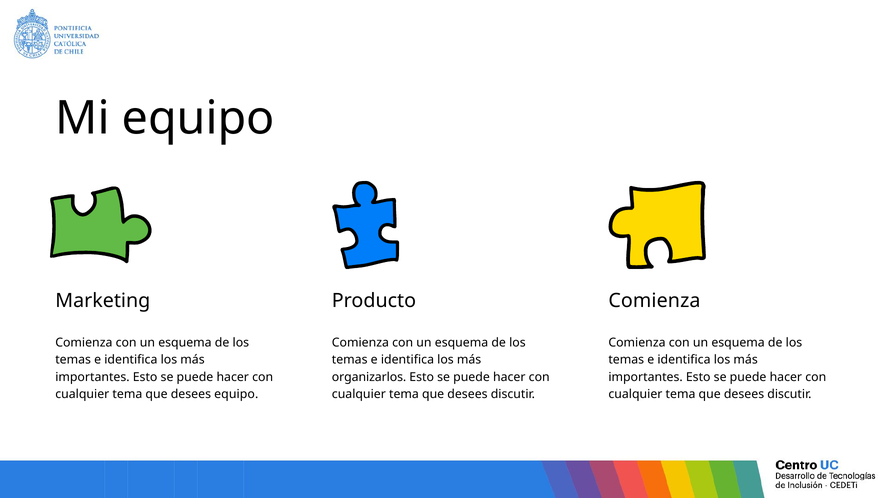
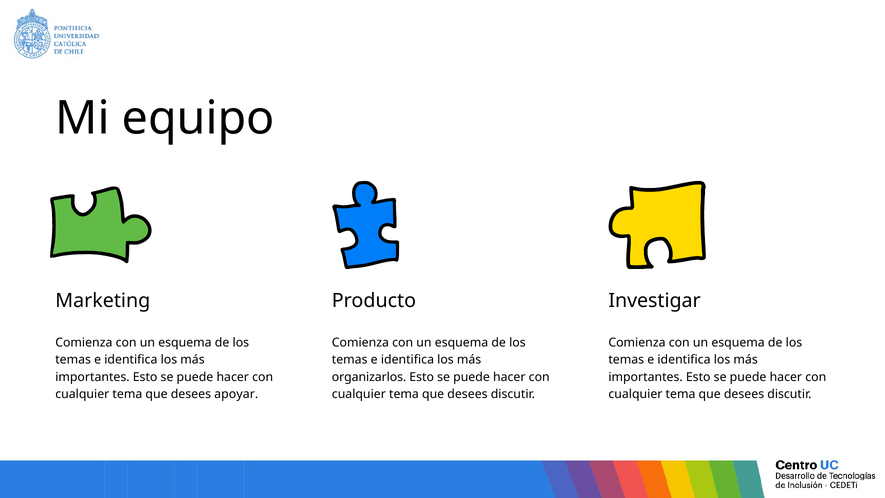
Comienza at (654, 301): Comienza -> Investigar
desees equipo: equipo -> apoyar
